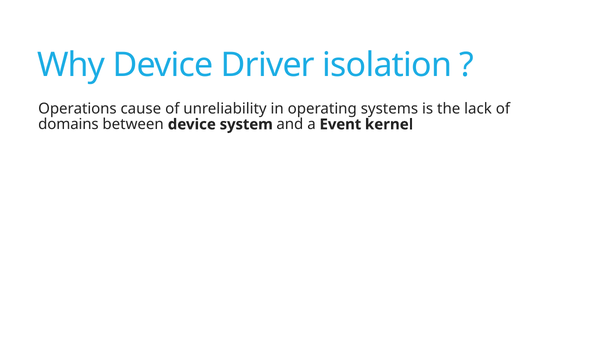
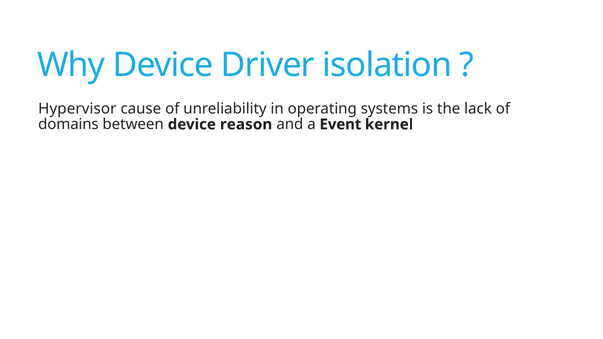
Operations: Operations -> Hypervisor
system: system -> reason
